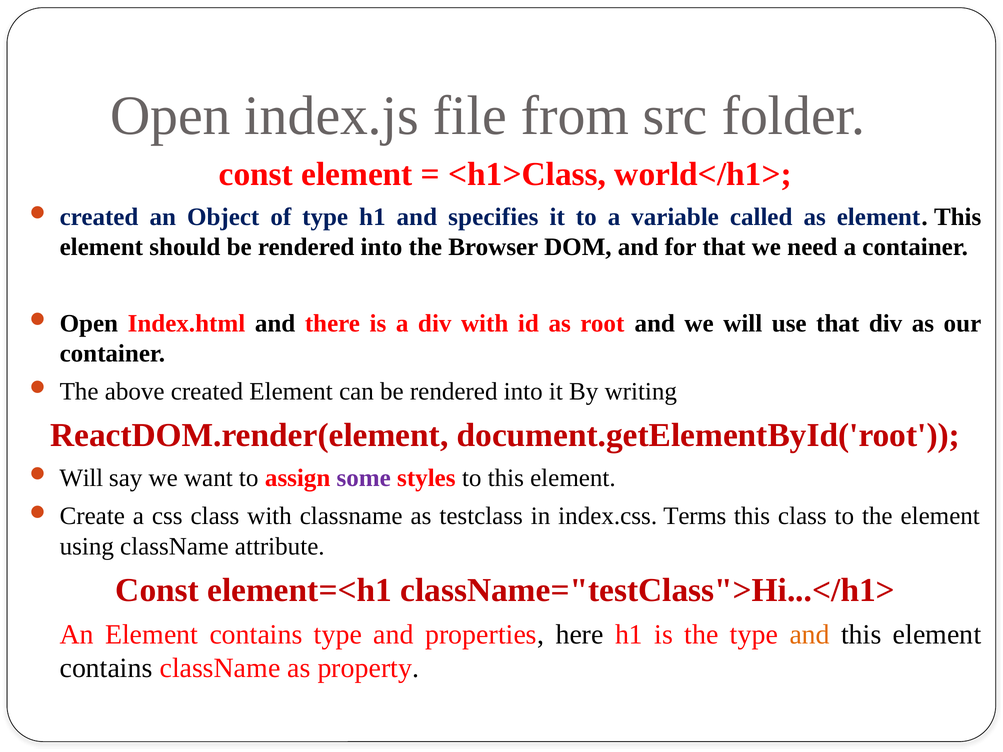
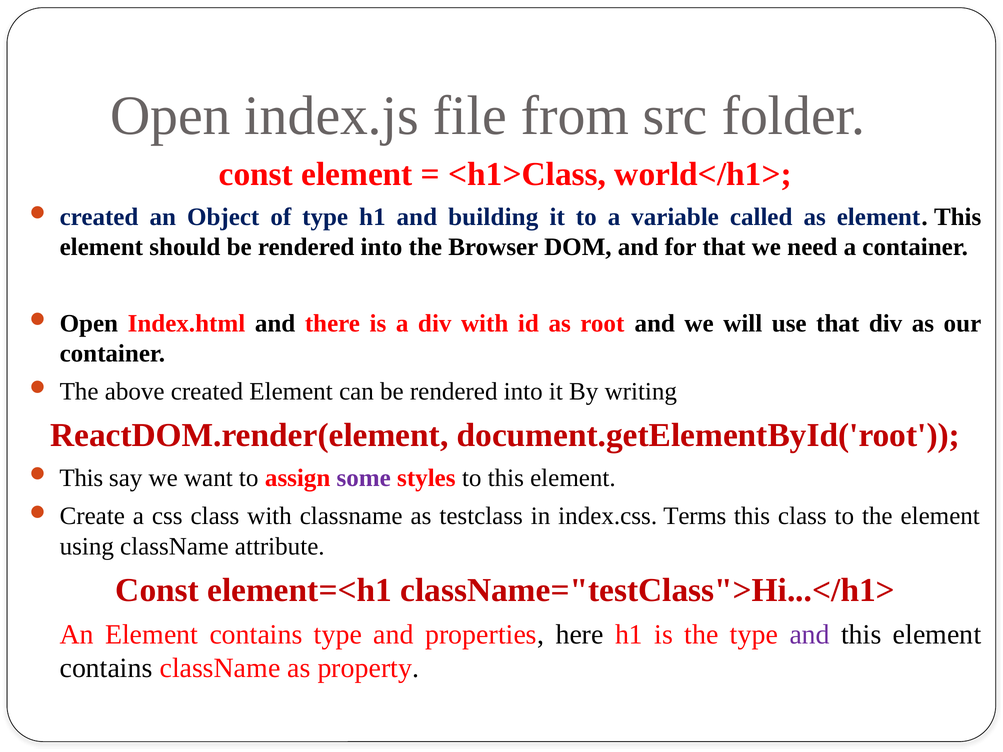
specifies: specifies -> building
Will at (81, 478): Will -> This
and at (810, 635) colour: orange -> purple
